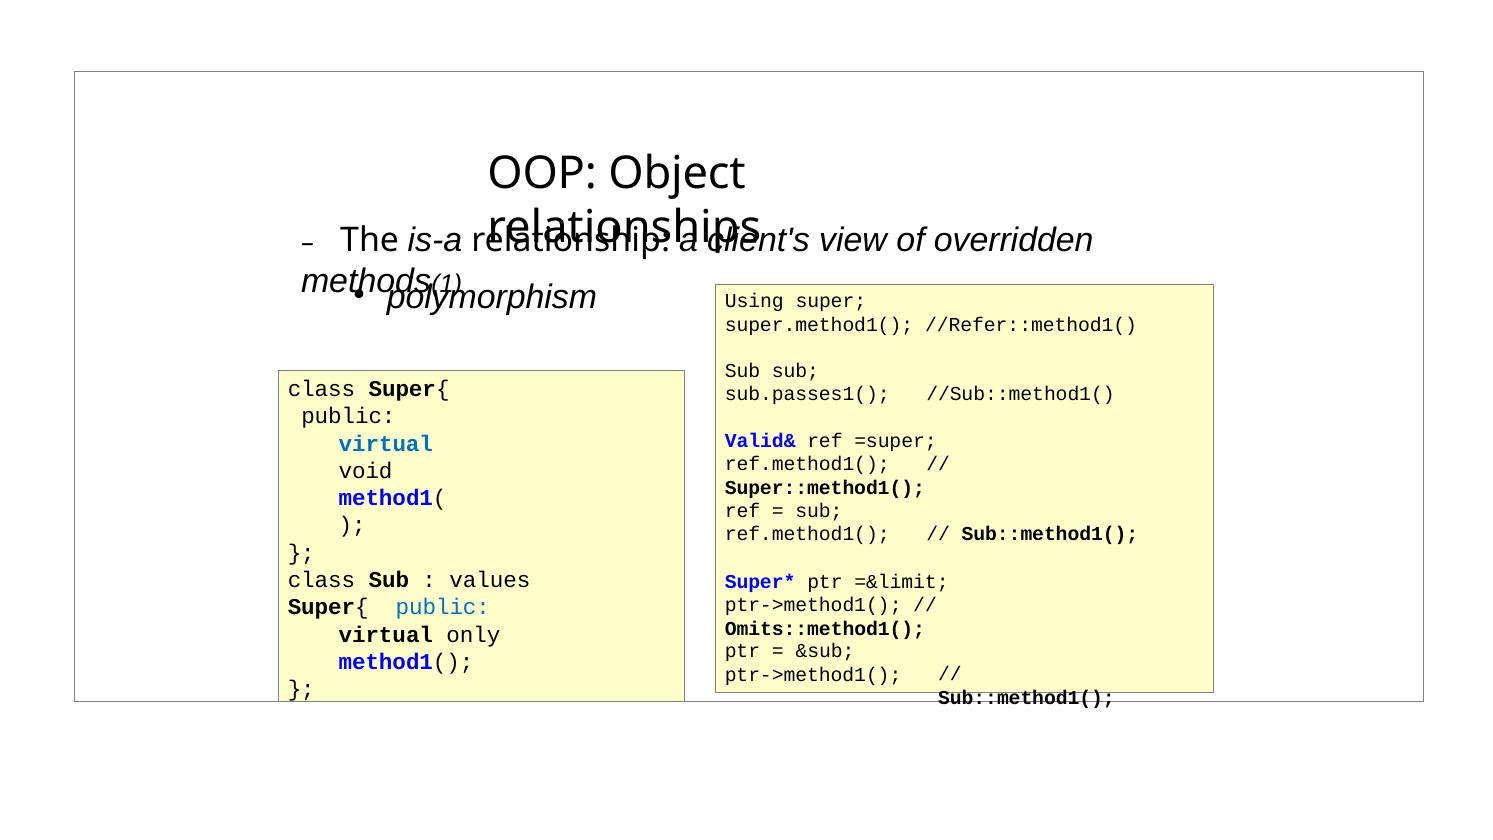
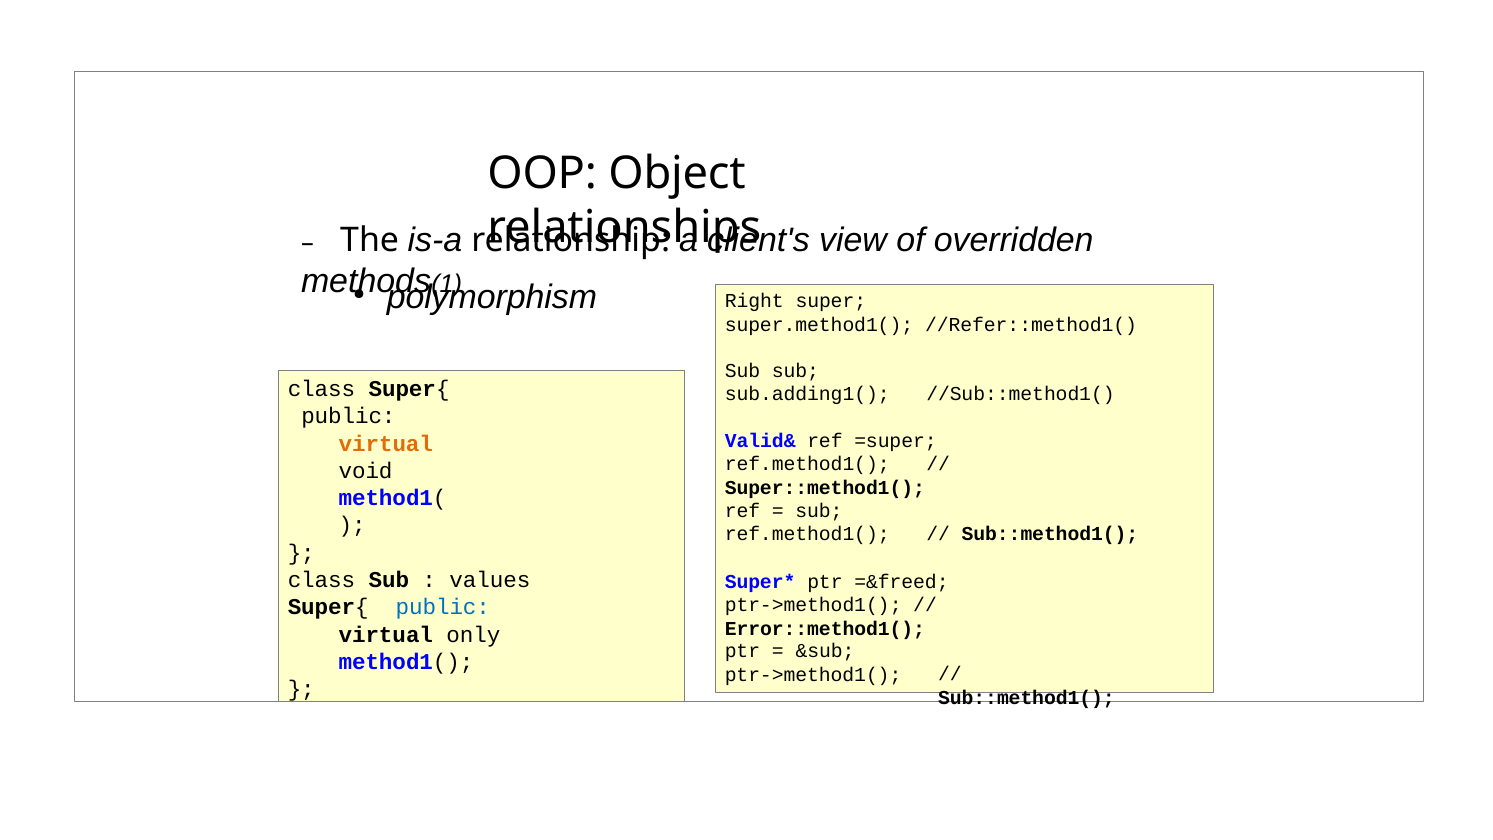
Using: Using -> Right
sub.passes1(: sub.passes1( -> sub.adding1(
virtual at (386, 444) colour: blue -> orange
=&limit: =&limit -> =&freed
Omits::method1(: Omits::method1( -> Error::method1(
